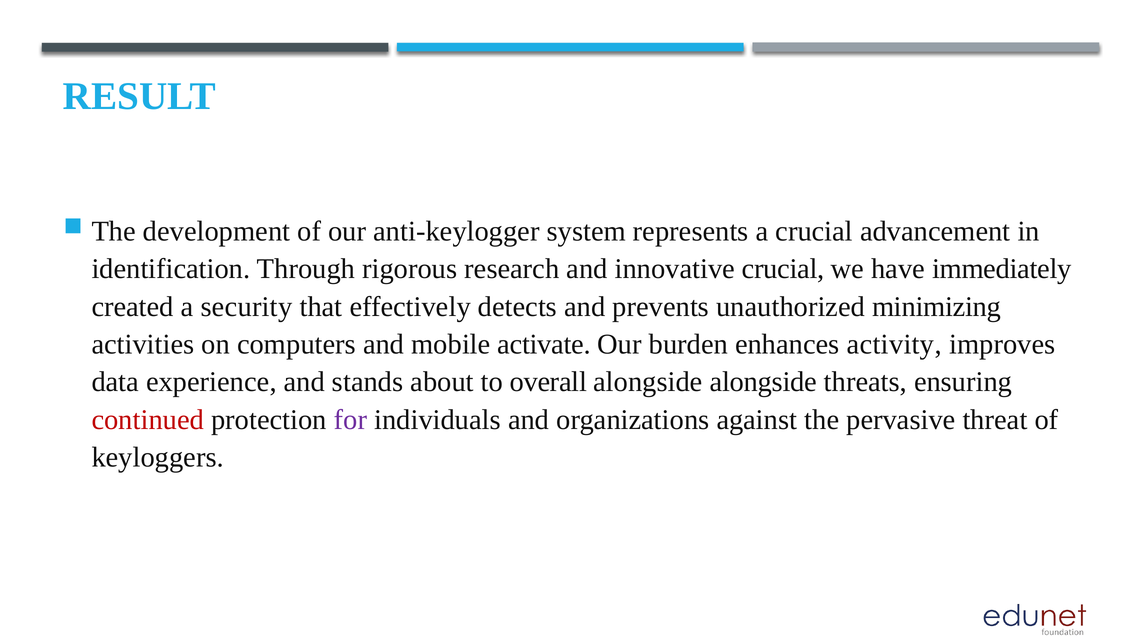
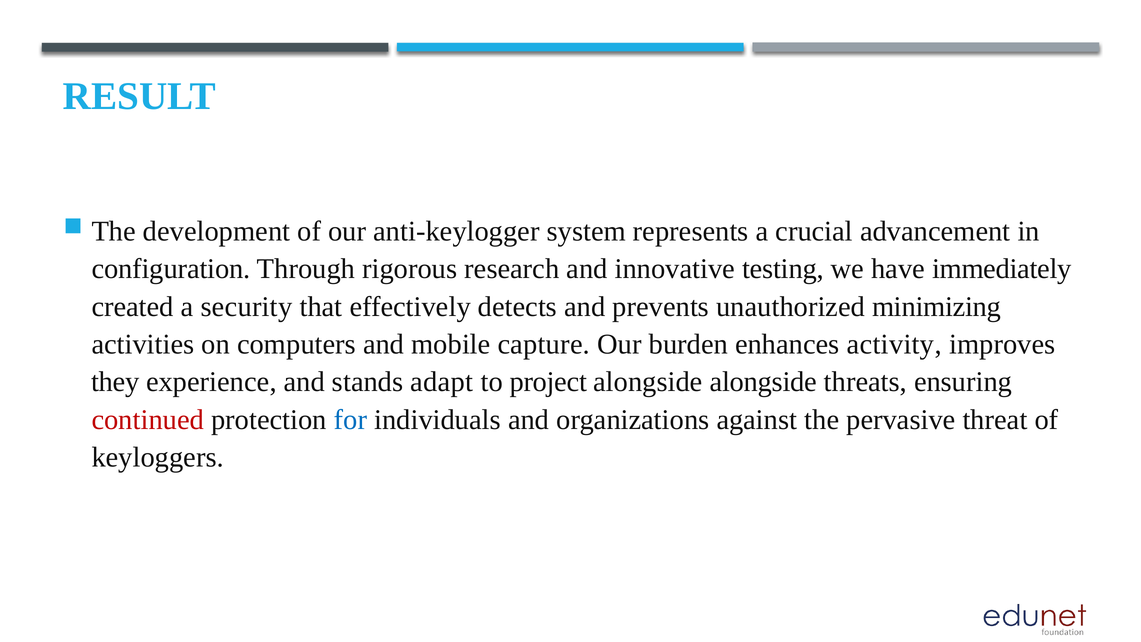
identification: identification -> configuration
innovative crucial: crucial -> testing
activate: activate -> capture
data: data -> they
about: about -> adapt
overall: overall -> project
for colour: purple -> blue
